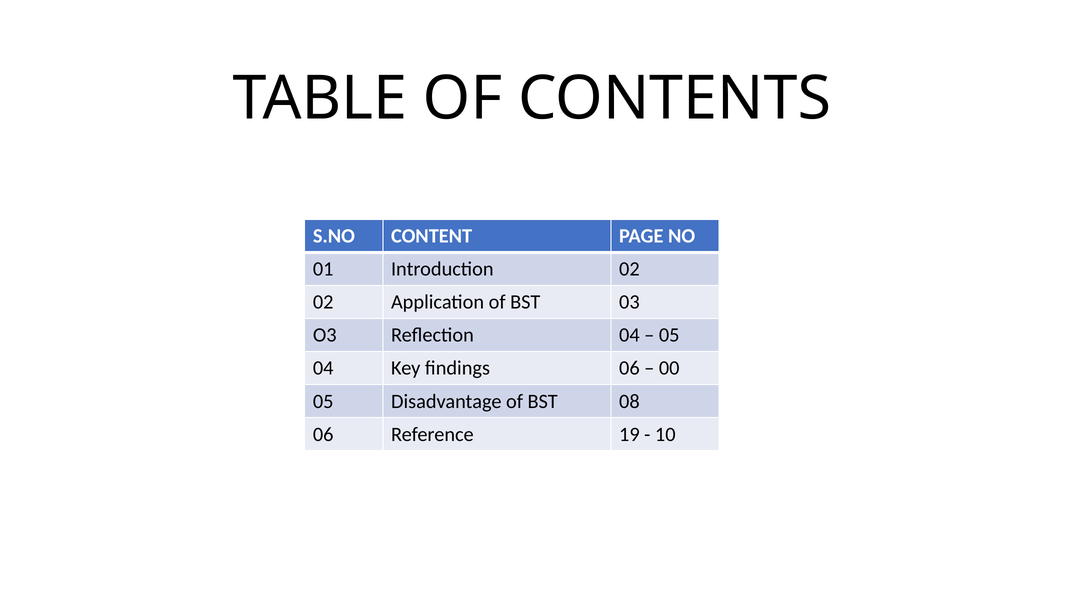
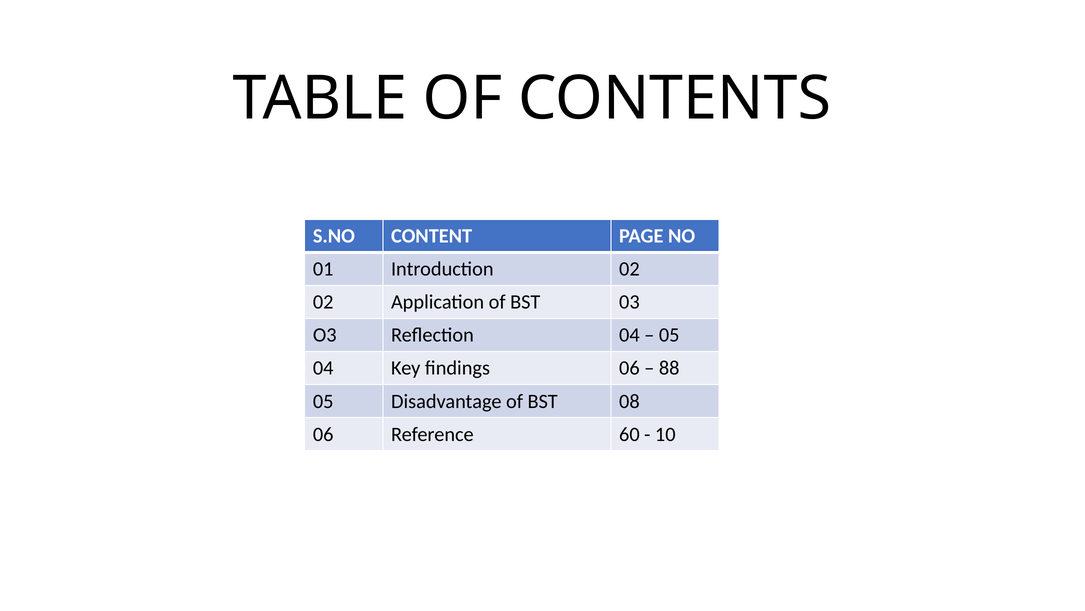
00: 00 -> 88
19: 19 -> 60
